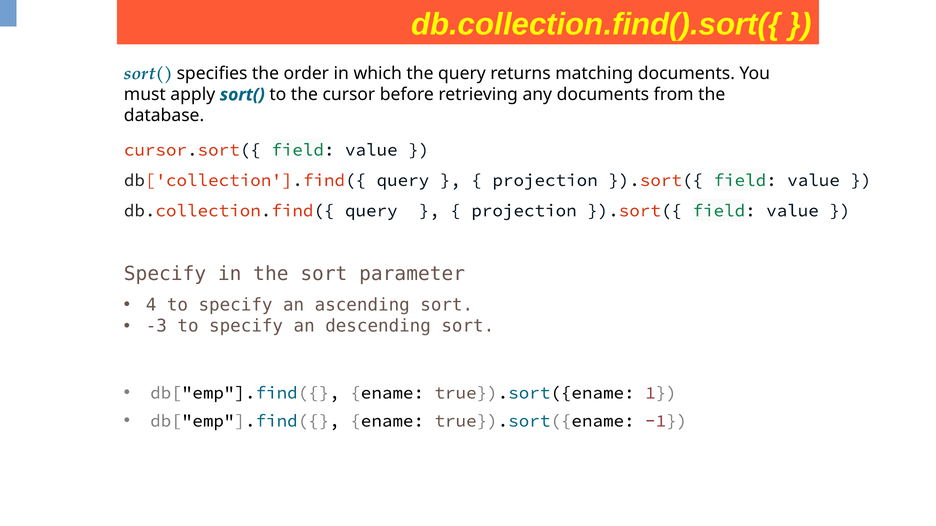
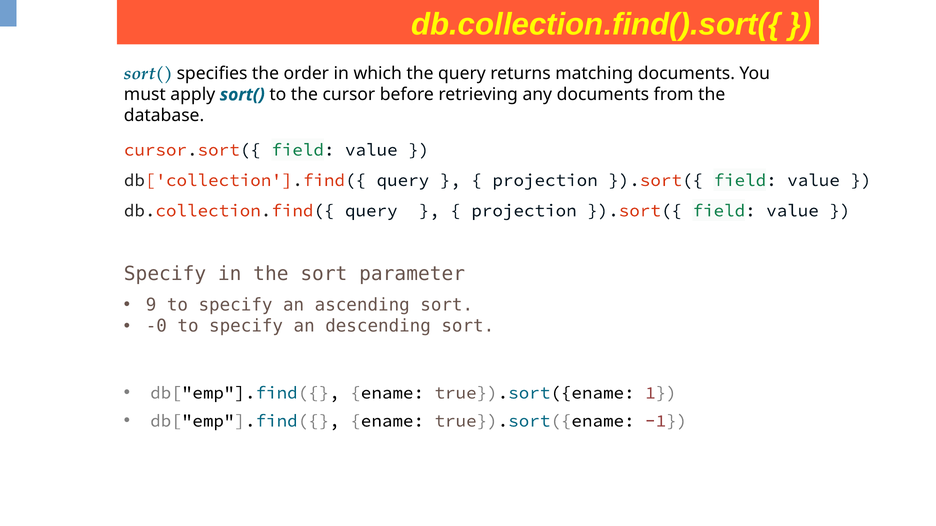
4: 4 -> 9
-3: -3 -> -0
